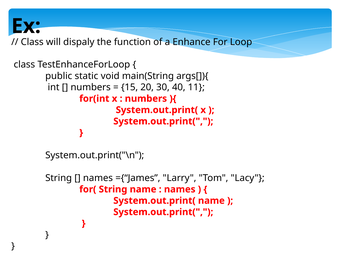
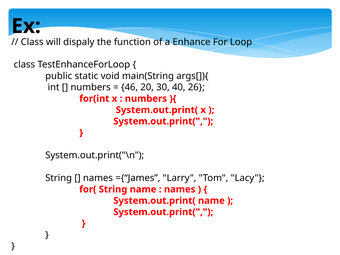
15: 15 -> 46
11: 11 -> 26
